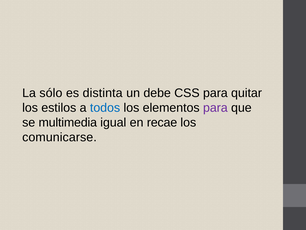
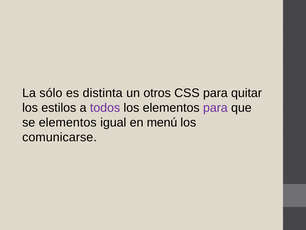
debe: debe -> otros
todos colour: blue -> purple
se multimedia: multimedia -> elementos
recae: recae -> menú
